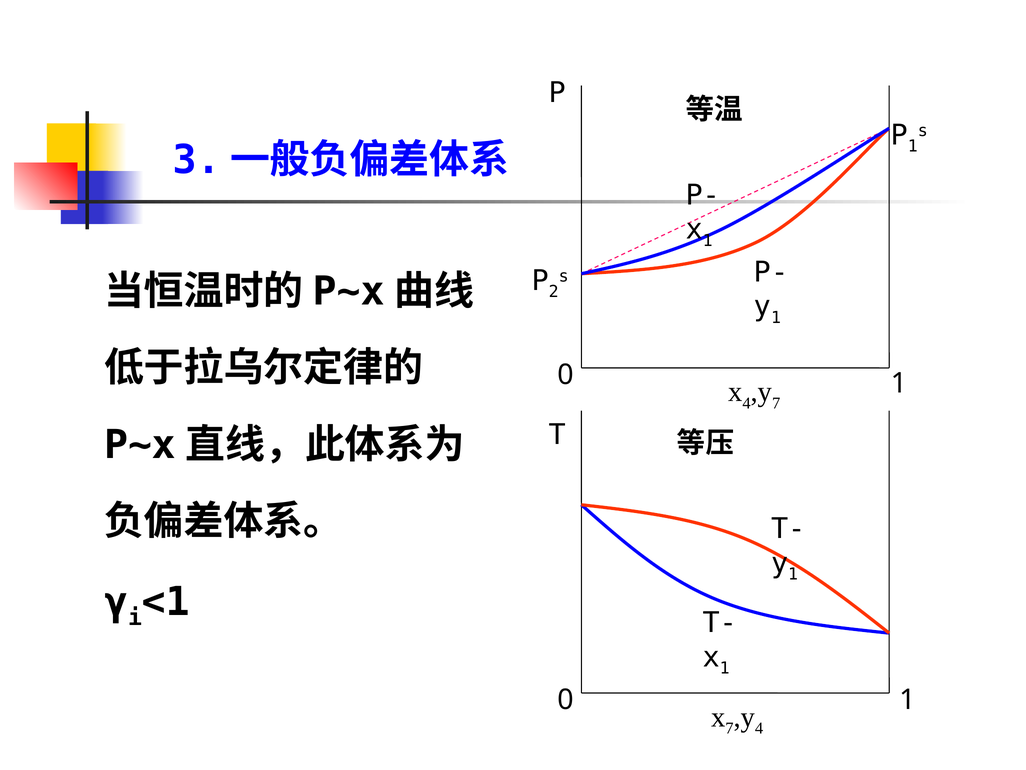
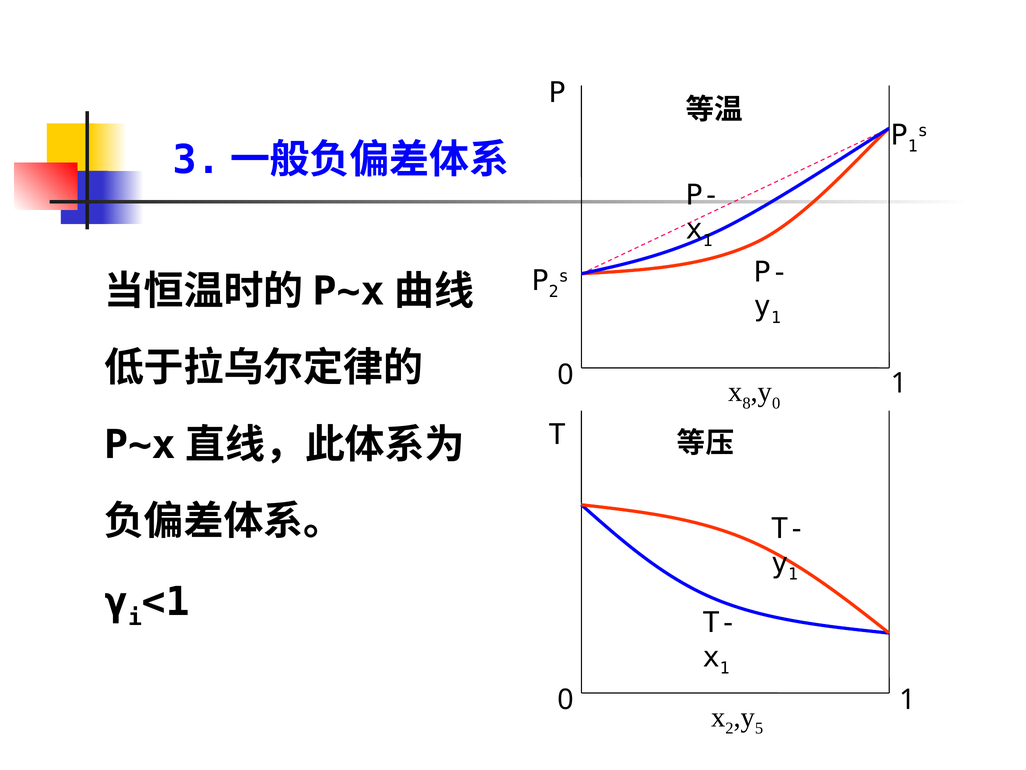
4 at (747, 403): 4 -> 8
7 at (776, 403): 7 -> 0
7 at (729, 728): 7 -> 2
4 at (759, 728): 4 -> 5
